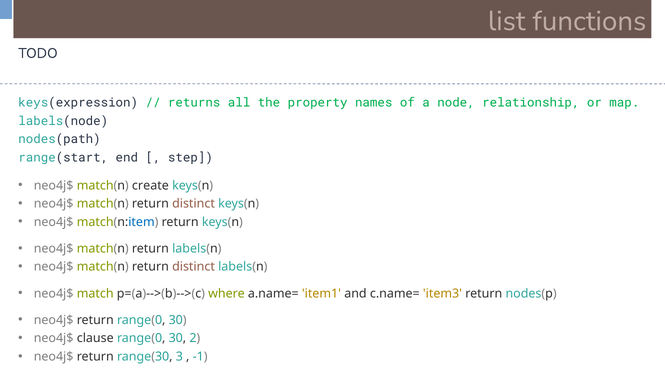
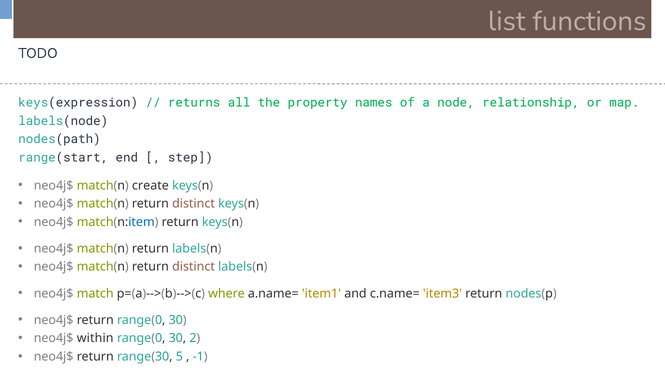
clause: clause -> within
3: 3 -> 5
